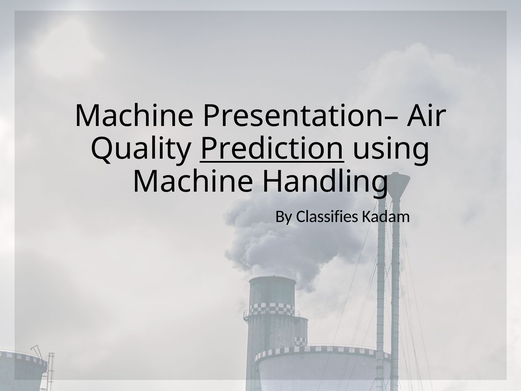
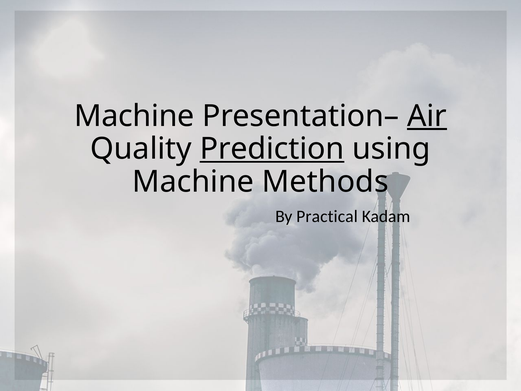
Air underline: none -> present
Handling: Handling -> Methods
Classifies: Classifies -> Practical
